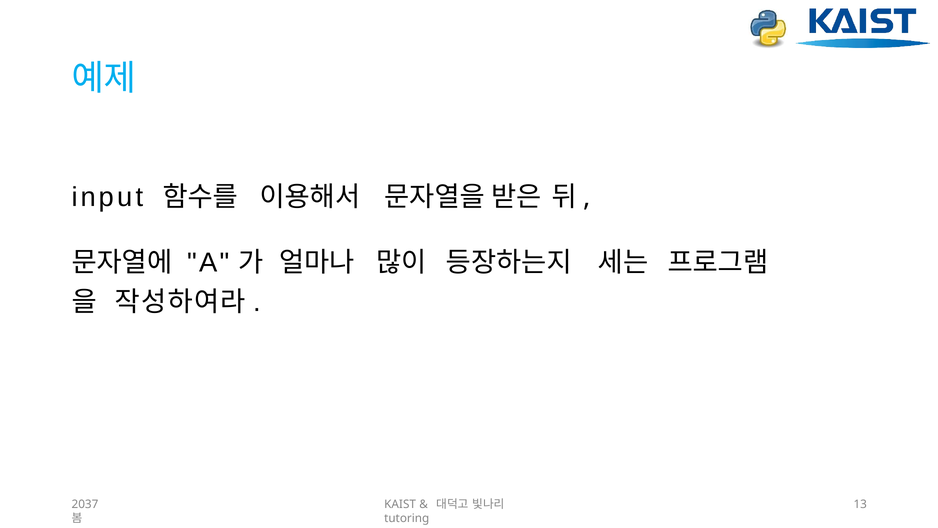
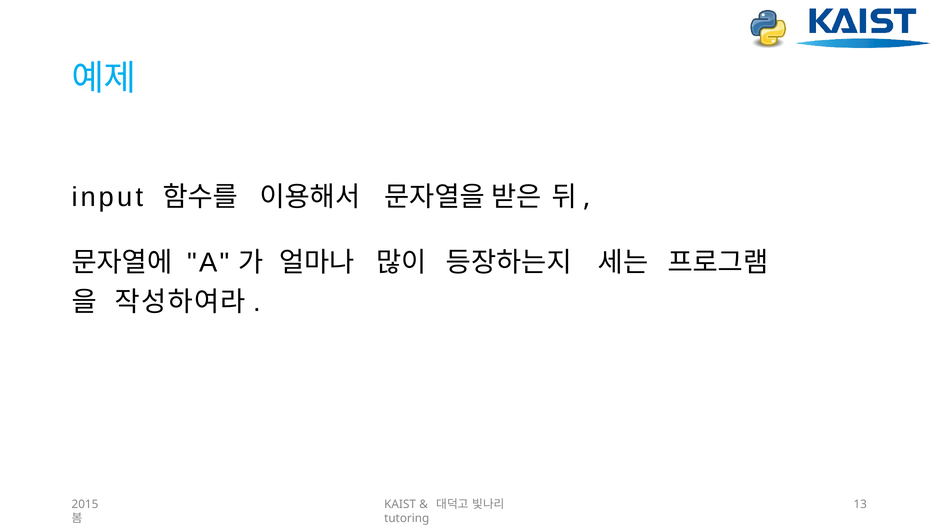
2037: 2037 -> 2015
